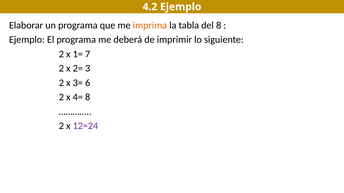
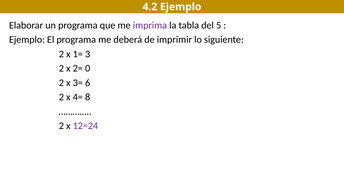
imprima colour: orange -> purple
del 8: 8 -> 5
7: 7 -> 3
3: 3 -> 0
